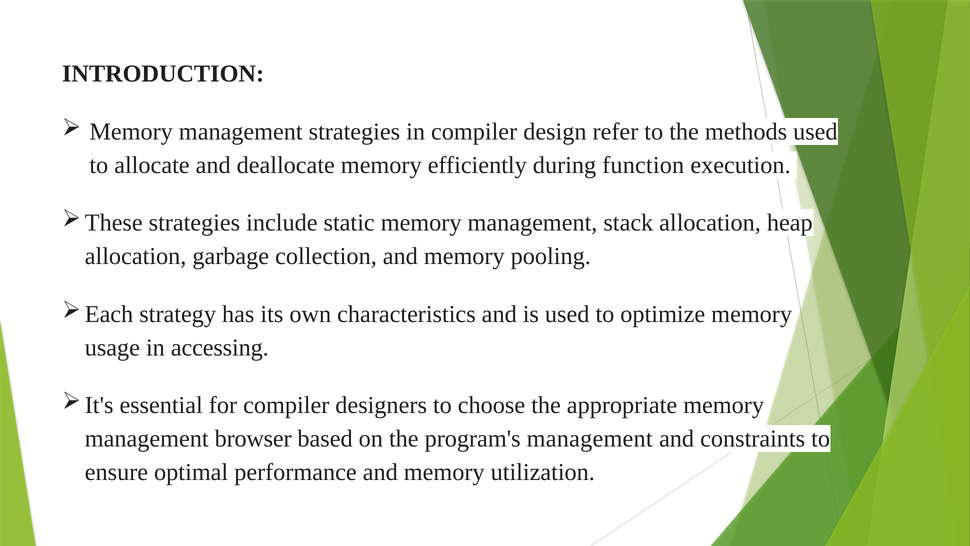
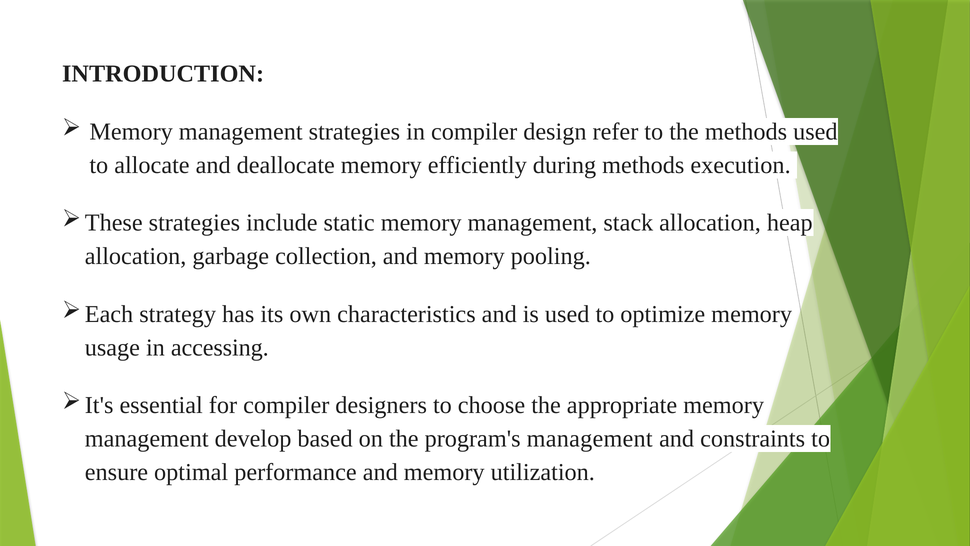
during function: function -> methods
browser: browser -> develop
